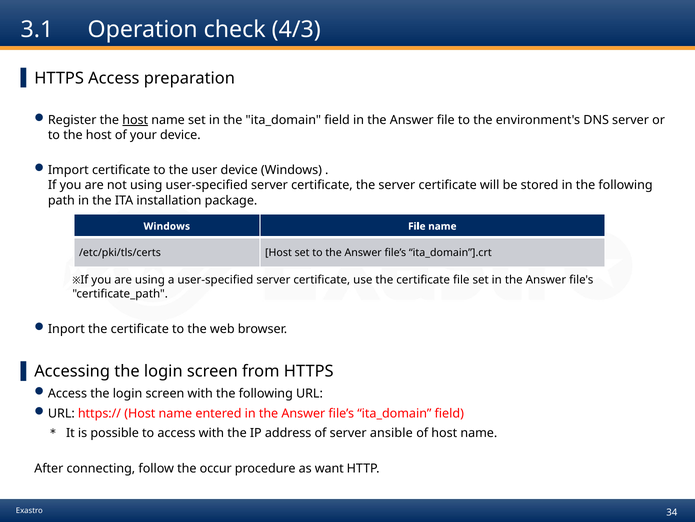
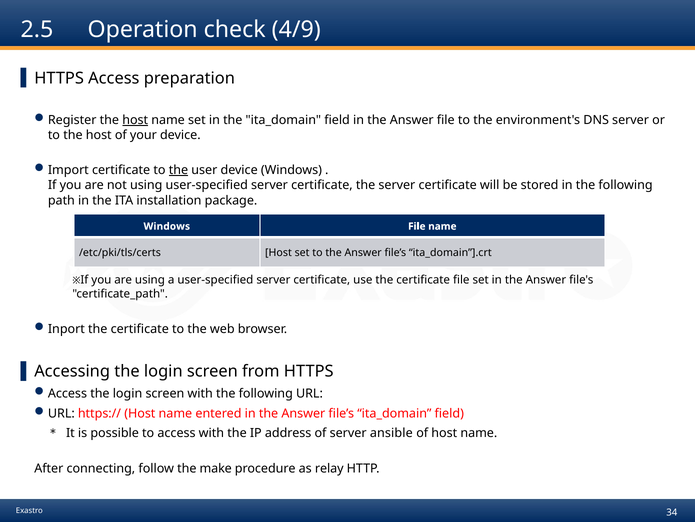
3.1: 3.1 -> 2.5
4/3: 4/3 -> 4/9
the at (178, 170) underline: none -> present
occur: occur -> make
want: want -> relay
